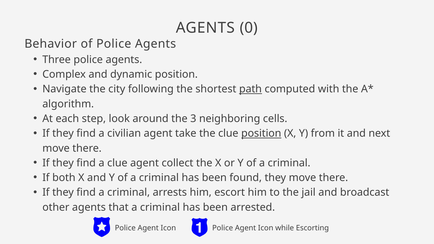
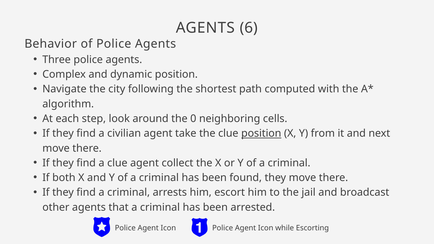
0: 0 -> 6
path underline: present -> none
3: 3 -> 0
